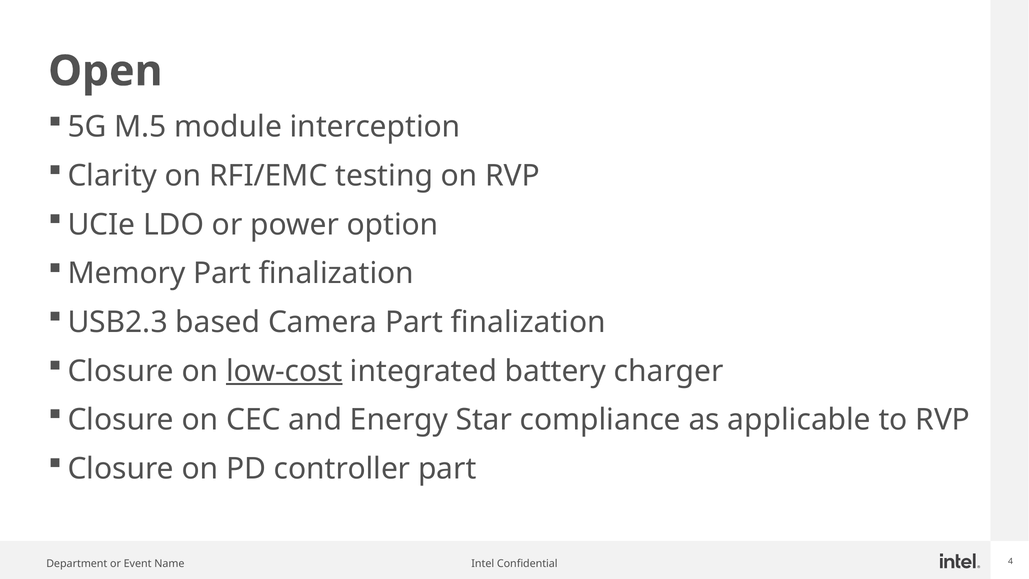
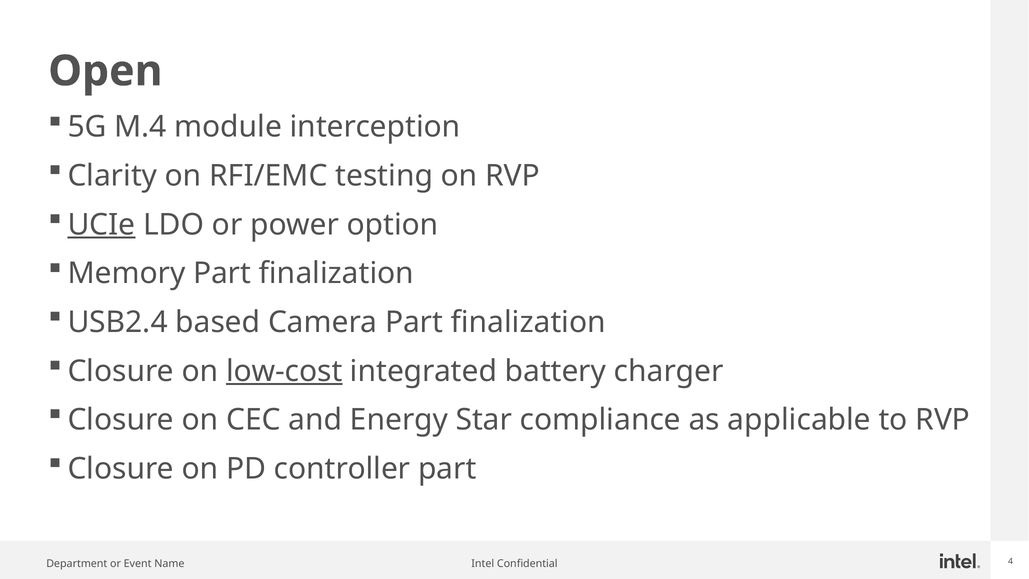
M.5: M.5 -> M.4
UCIe underline: none -> present
USB2.3: USB2.3 -> USB2.4
